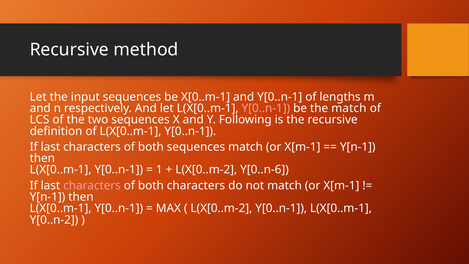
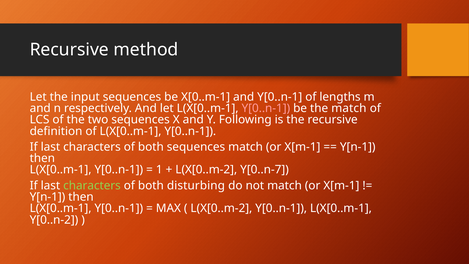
Y[0..n-6: Y[0..n-6 -> Y[0..n-7
characters at (92, 185) colour: pink -> light green
both characters: characters -> disturbing
